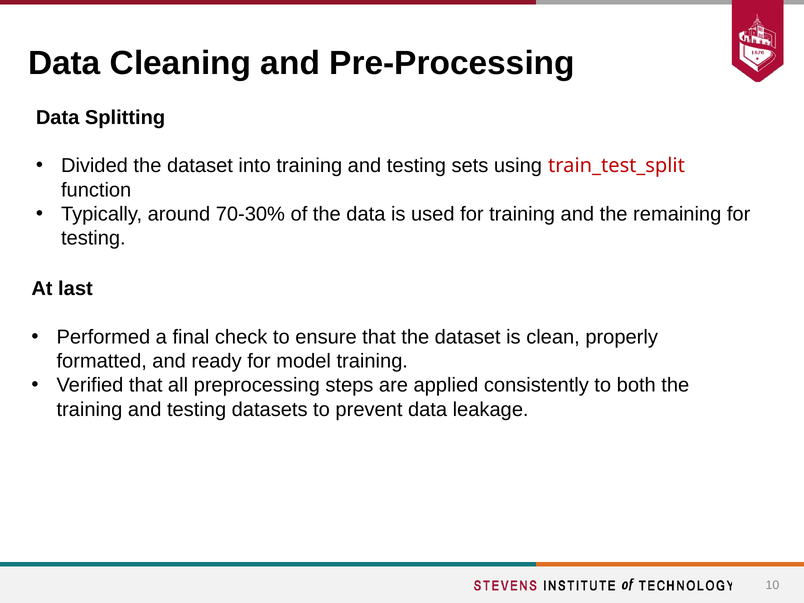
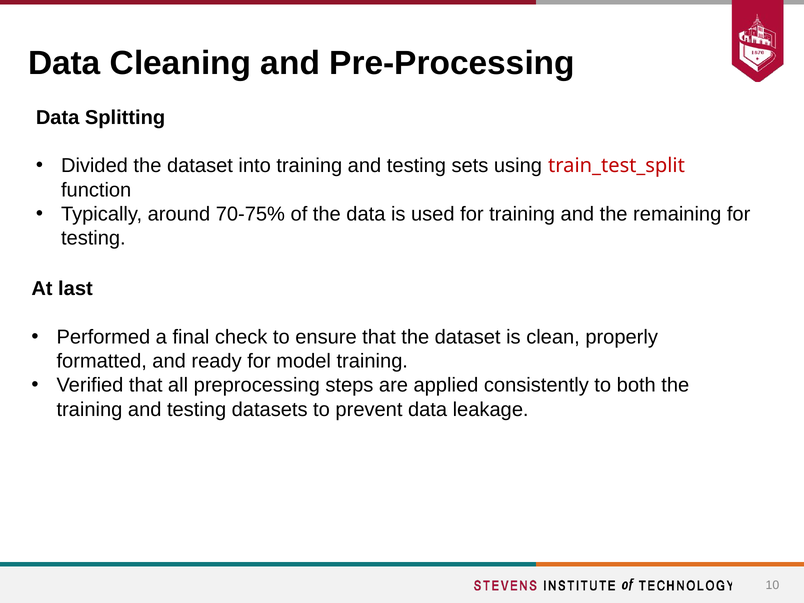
70-30%: 70-30% -> 70-75%
